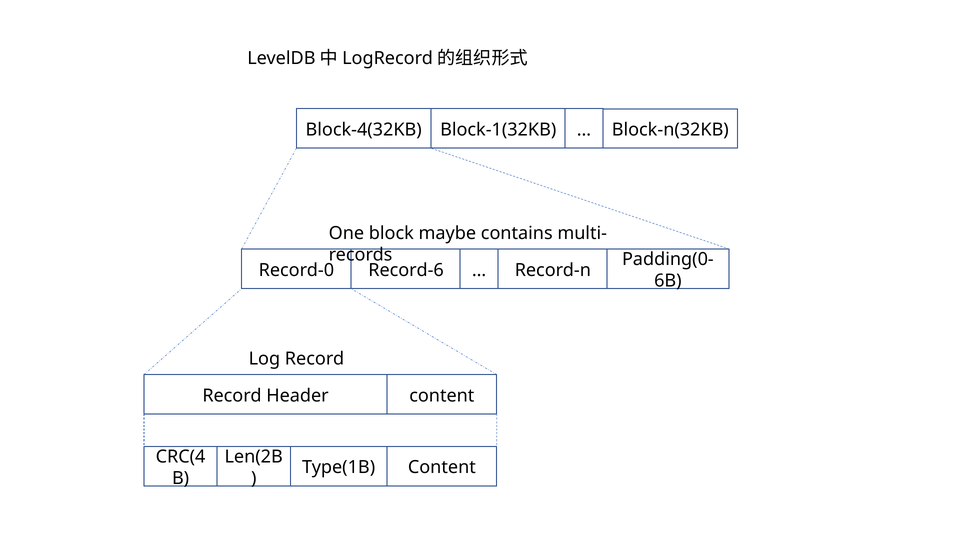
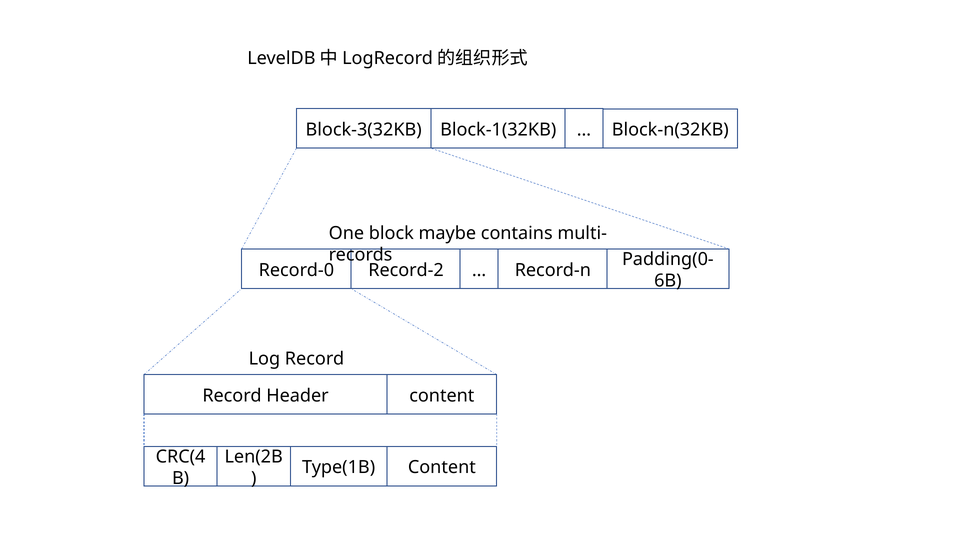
Block-4(32KB: Block-4(32KB -> Block-3(32KB
Record-6: Record-6 -> Record-2
